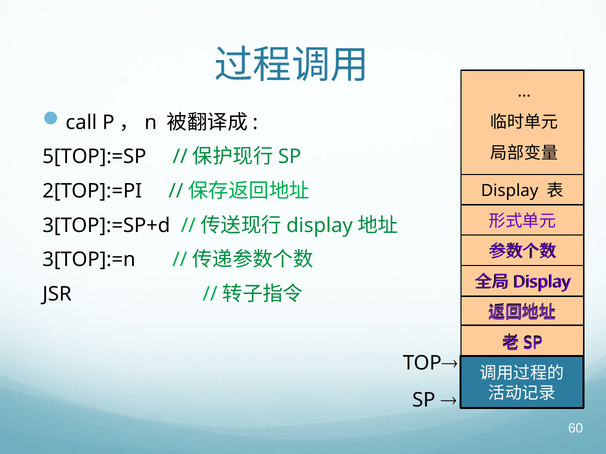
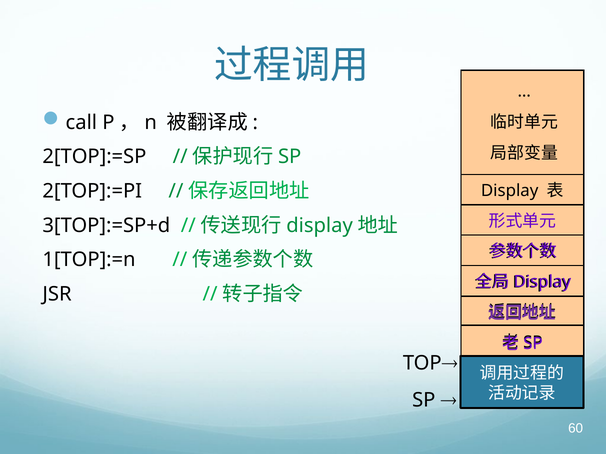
5[TOP]:=SP: 5[TOP]:=SP -> 2[TOP]:=SP
3[TOP]:=n: 3[TOP]:=n -> 1[TOP]:=n
